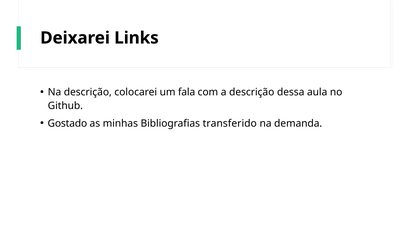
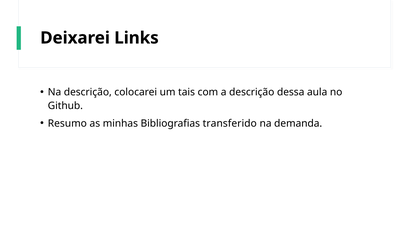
fala: fala -> tais
Gostado: Gostado -> Resumo
